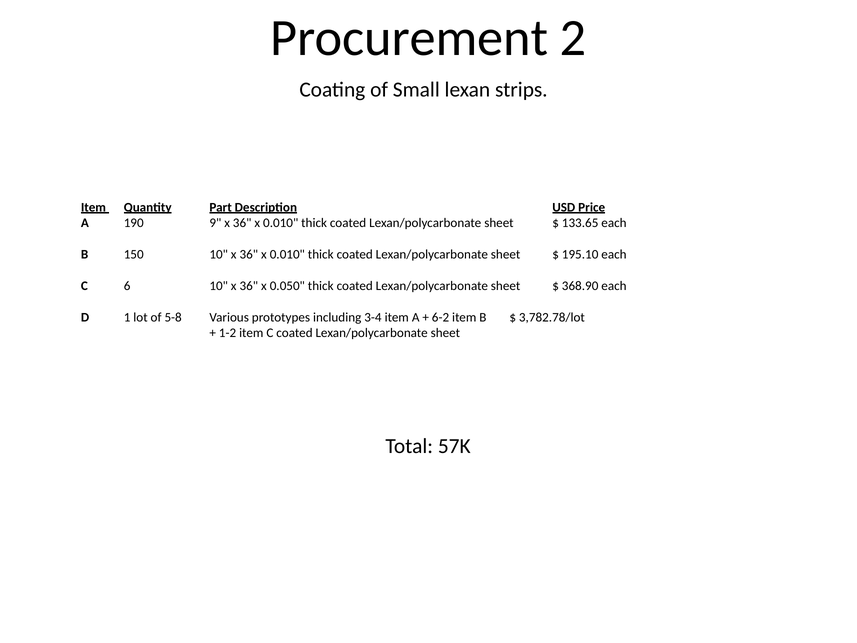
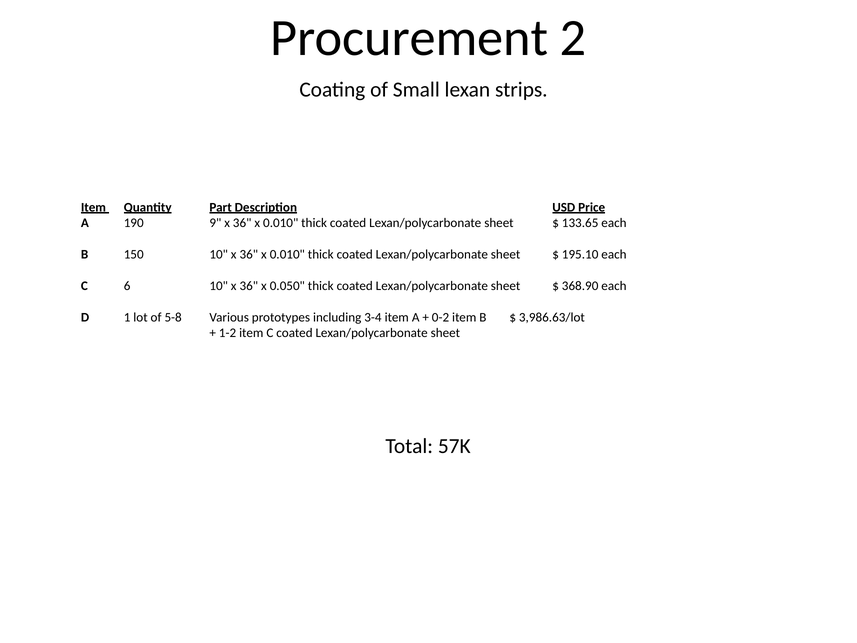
6-2: 6-2 -> 0-2
3,782.78/lot: 3,782.78/lot -> 3,986.63/lot
